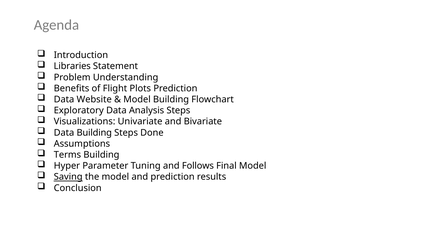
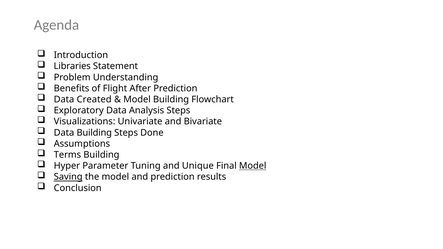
Plots: Plots -> After
Website: Website -> Created
Follows: Follows -> Unique
Model at (253, 166) underline: none -> present
